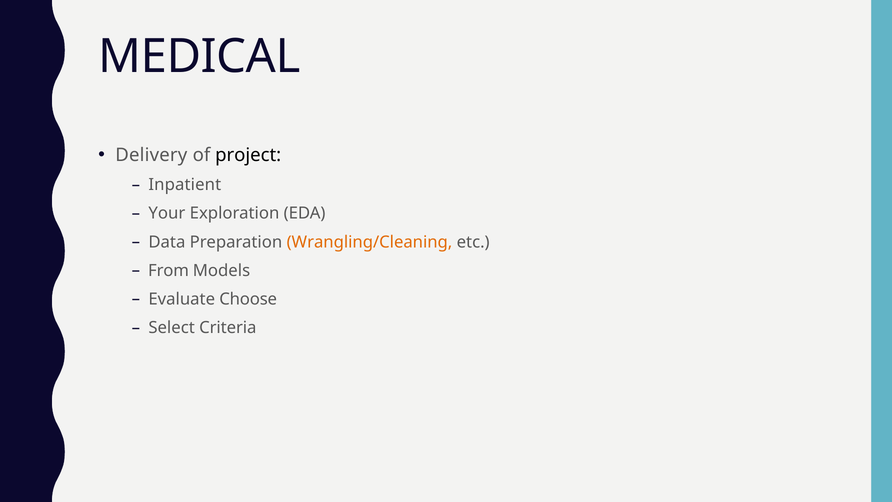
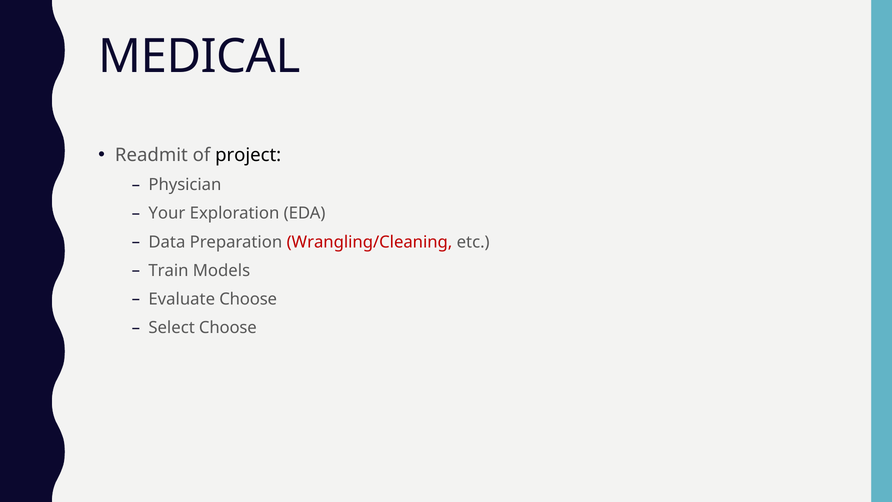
Delivery: Delivery -> Readmit
Inpatient: Inpatient -> Physician
Wrangling/Cleaning colour: orange -> red
From: From -> Train
Select Criteria: Criteria -> Choose
